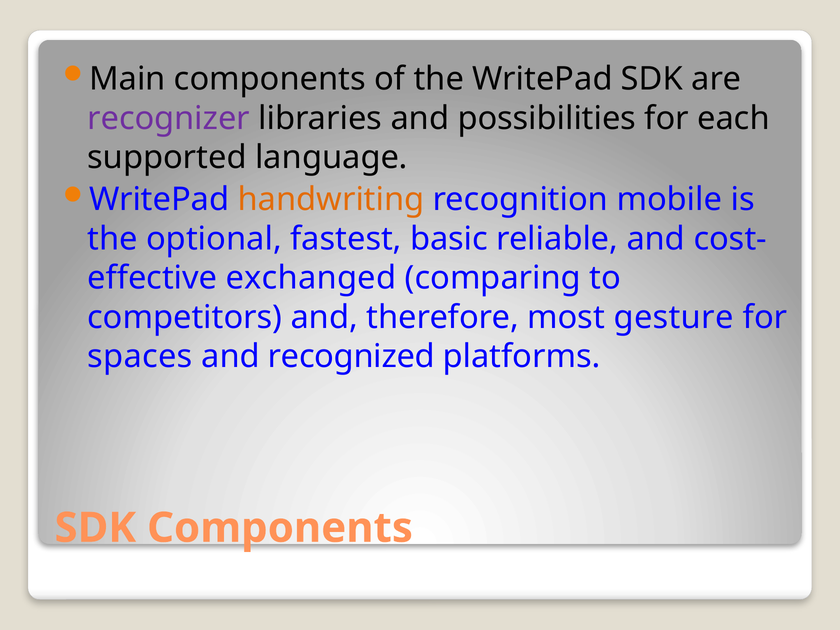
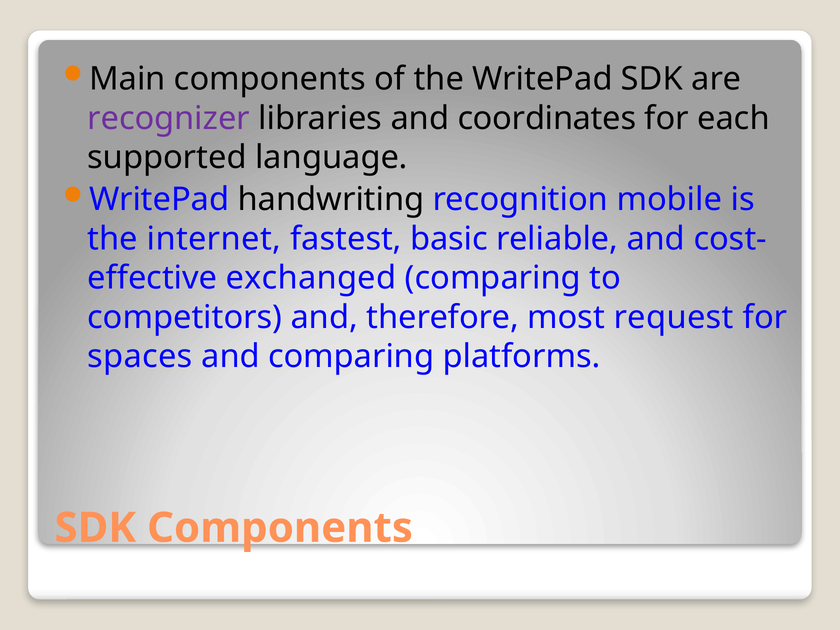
possibilities: possibilities -> coordinates
handwriting colour: orange -> black
optional: optional -> internet
gesture: gesture -> request
and recognized: recognized -> comparing
